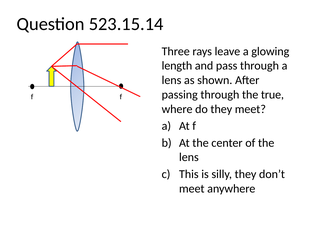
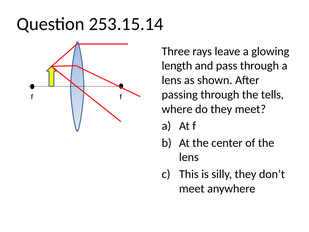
523.15.14: 523.15.14 -> 253.15.14
true: true -> tells
